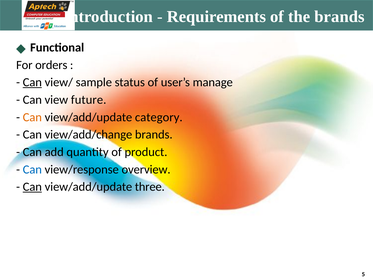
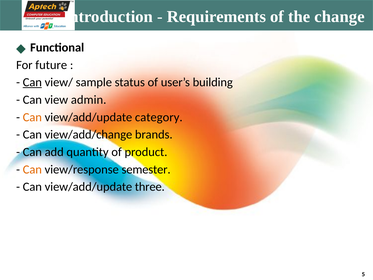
the brands: brands -> change
orders: orders -> future
manage: manage -> building
future: future -> admin
Can at (32, 169) colour: blue -> orange
overview: overview -> semester
Can at (32, 187) underline: present -> none
